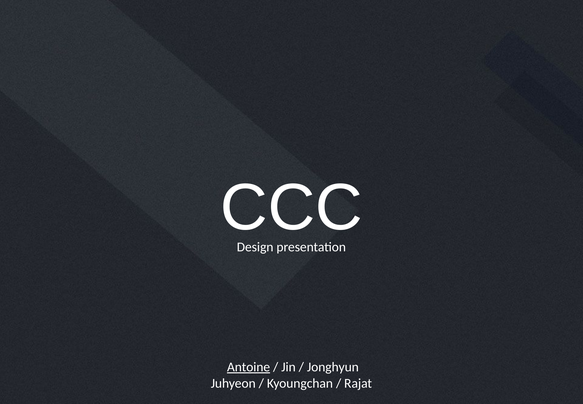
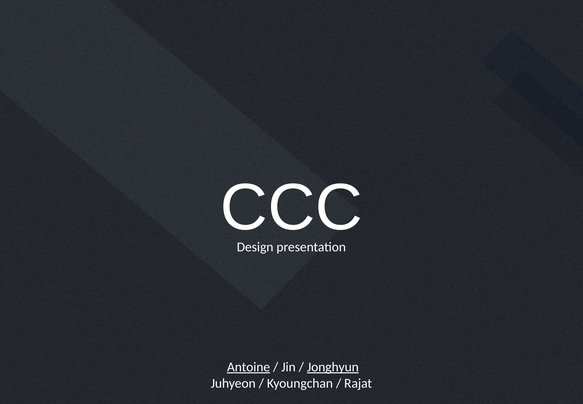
Jonghyun underline: none -> present
